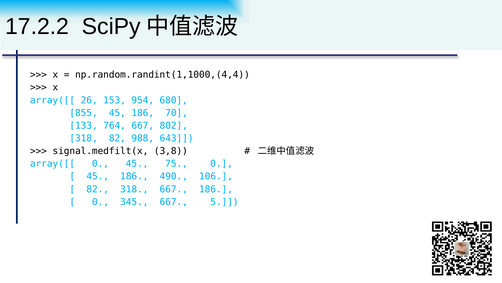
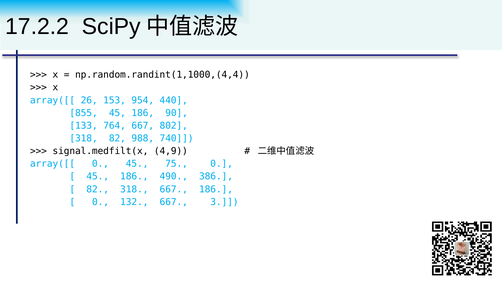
680: 680 -> 440
70: 70 -> 90
643: 643 -> 740
3,8: 3,8 -> 4,9
106: 106 -> 386
345: 345 -> 132
5: 5 -> 3
